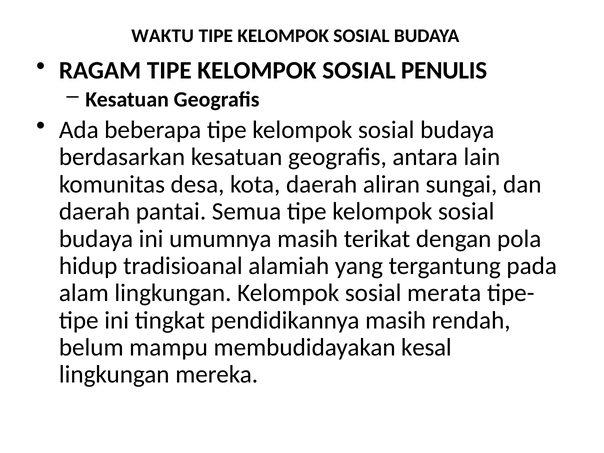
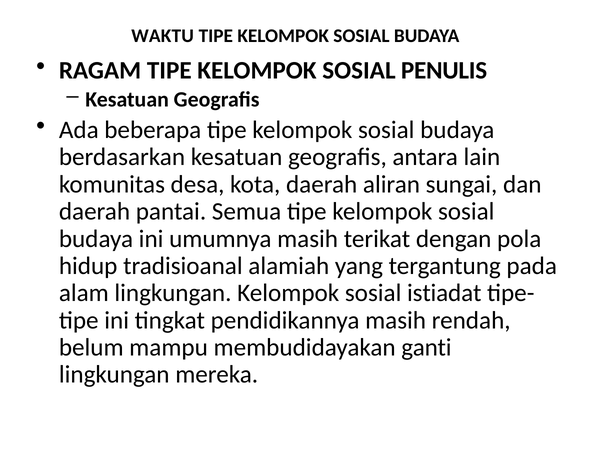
merata: merata -> istiadat
kesal: kesal -> ganti
